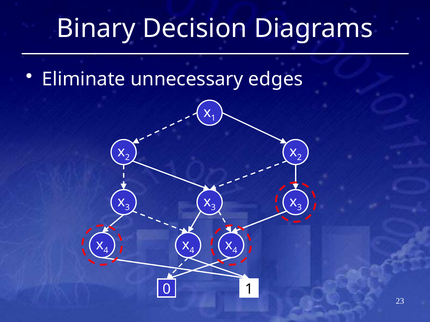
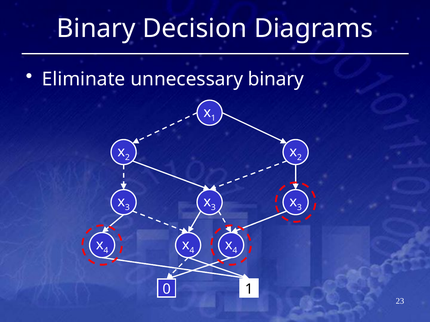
unnecessary edges: edges -> binary
